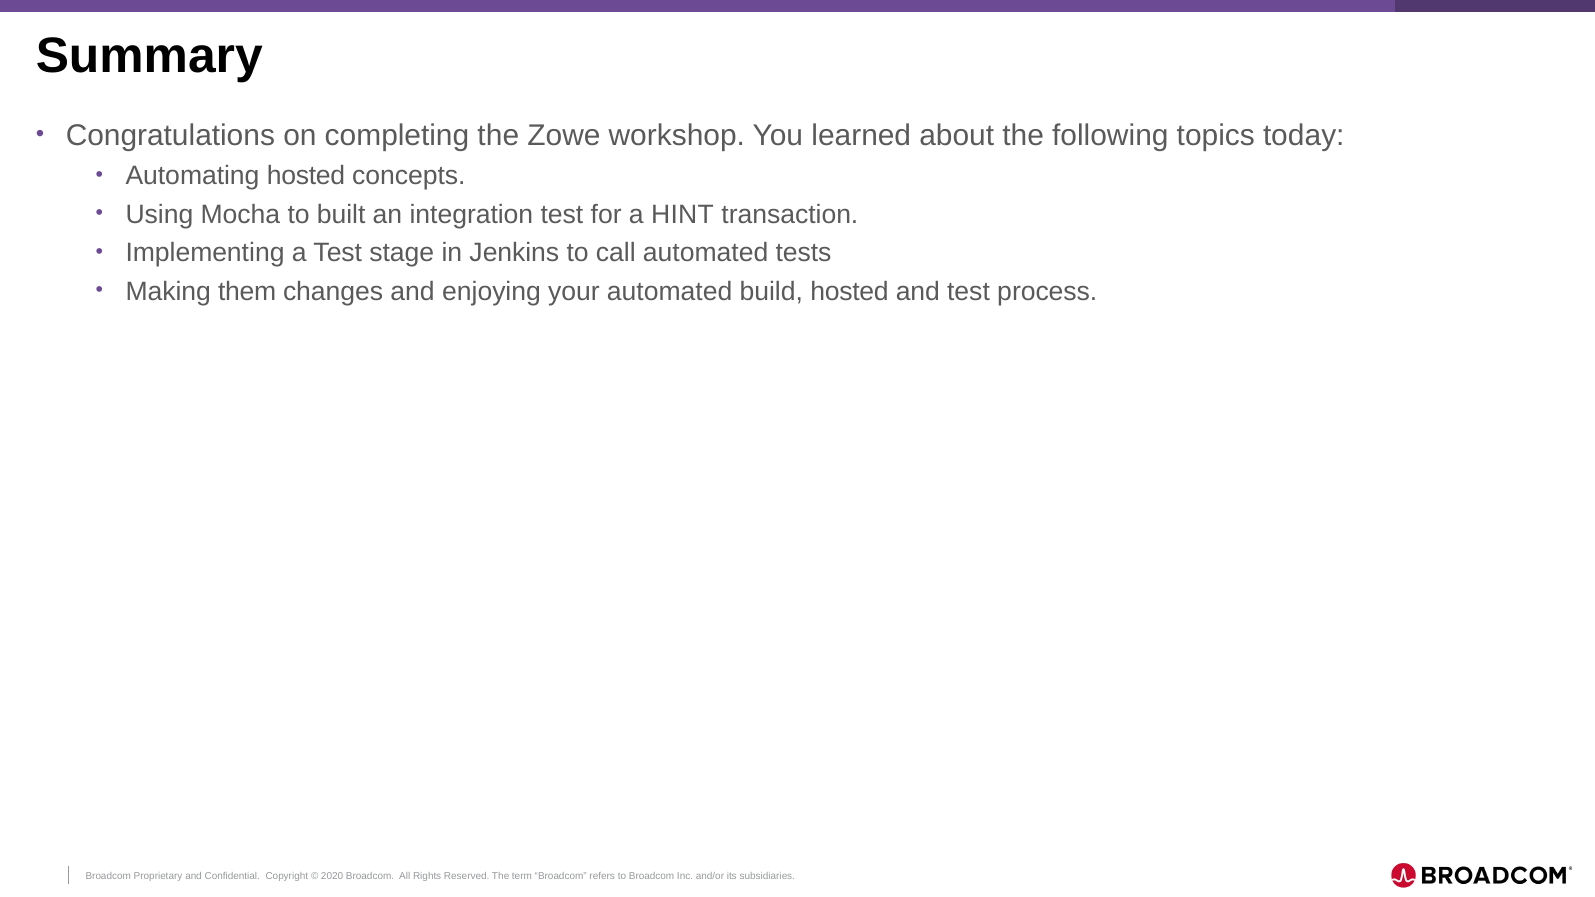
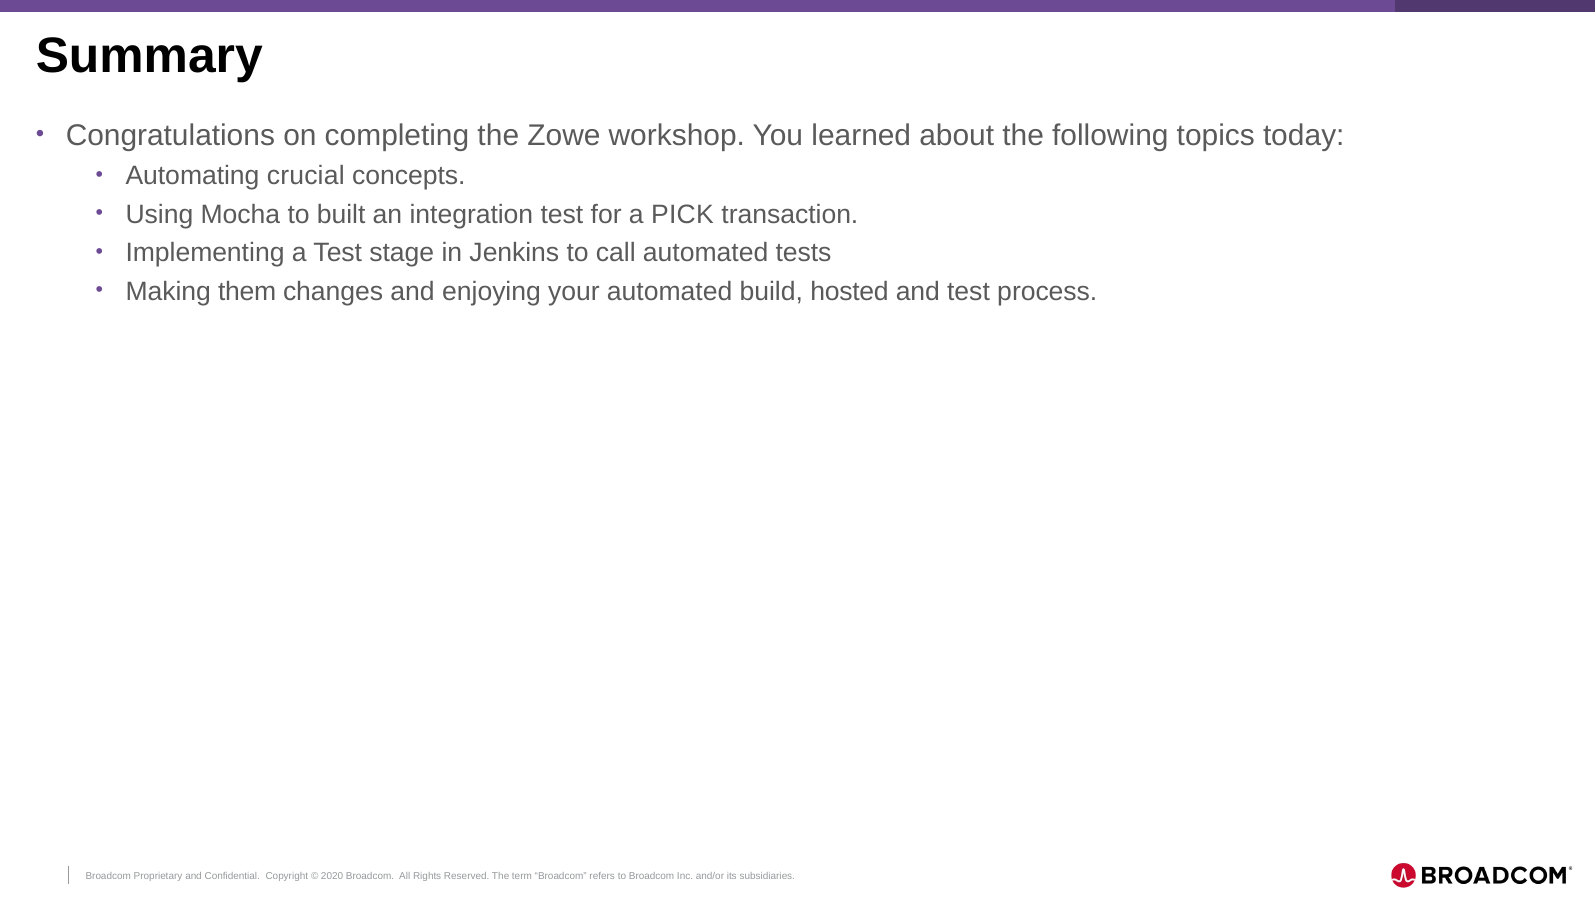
Automating hosted: hosted -> crucial
HINT: HINT -> PICK
